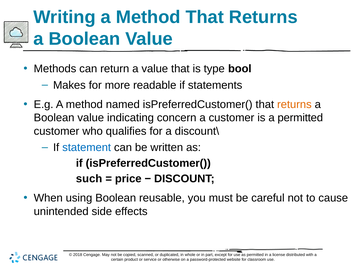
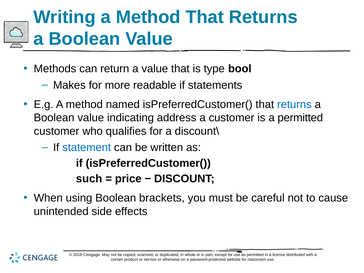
returns at (294, 104) colour: orange -> blue
concern: concern -> address
reusable: reusable -> brackets
